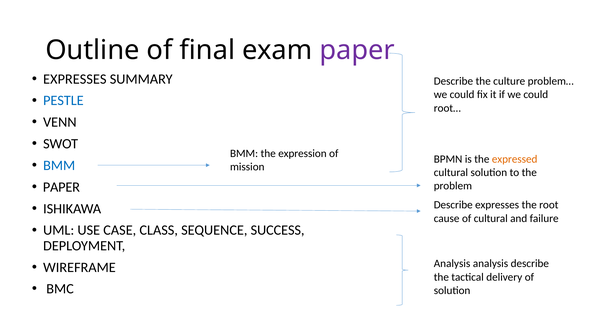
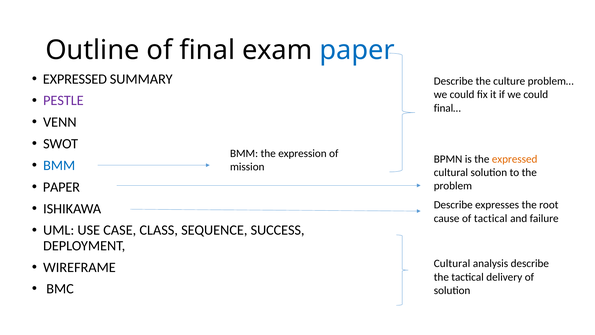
paper at (357, 50) colour: purple -> blue
EXPRESSES at (75, 79): EXPRESSES -> EXPRESSED
PESTLE colour: blue -> purple
root…: root… -> final…
of cultural: cultural -> tactical
Analysis at (452, 263): Analysis -> Cultural
